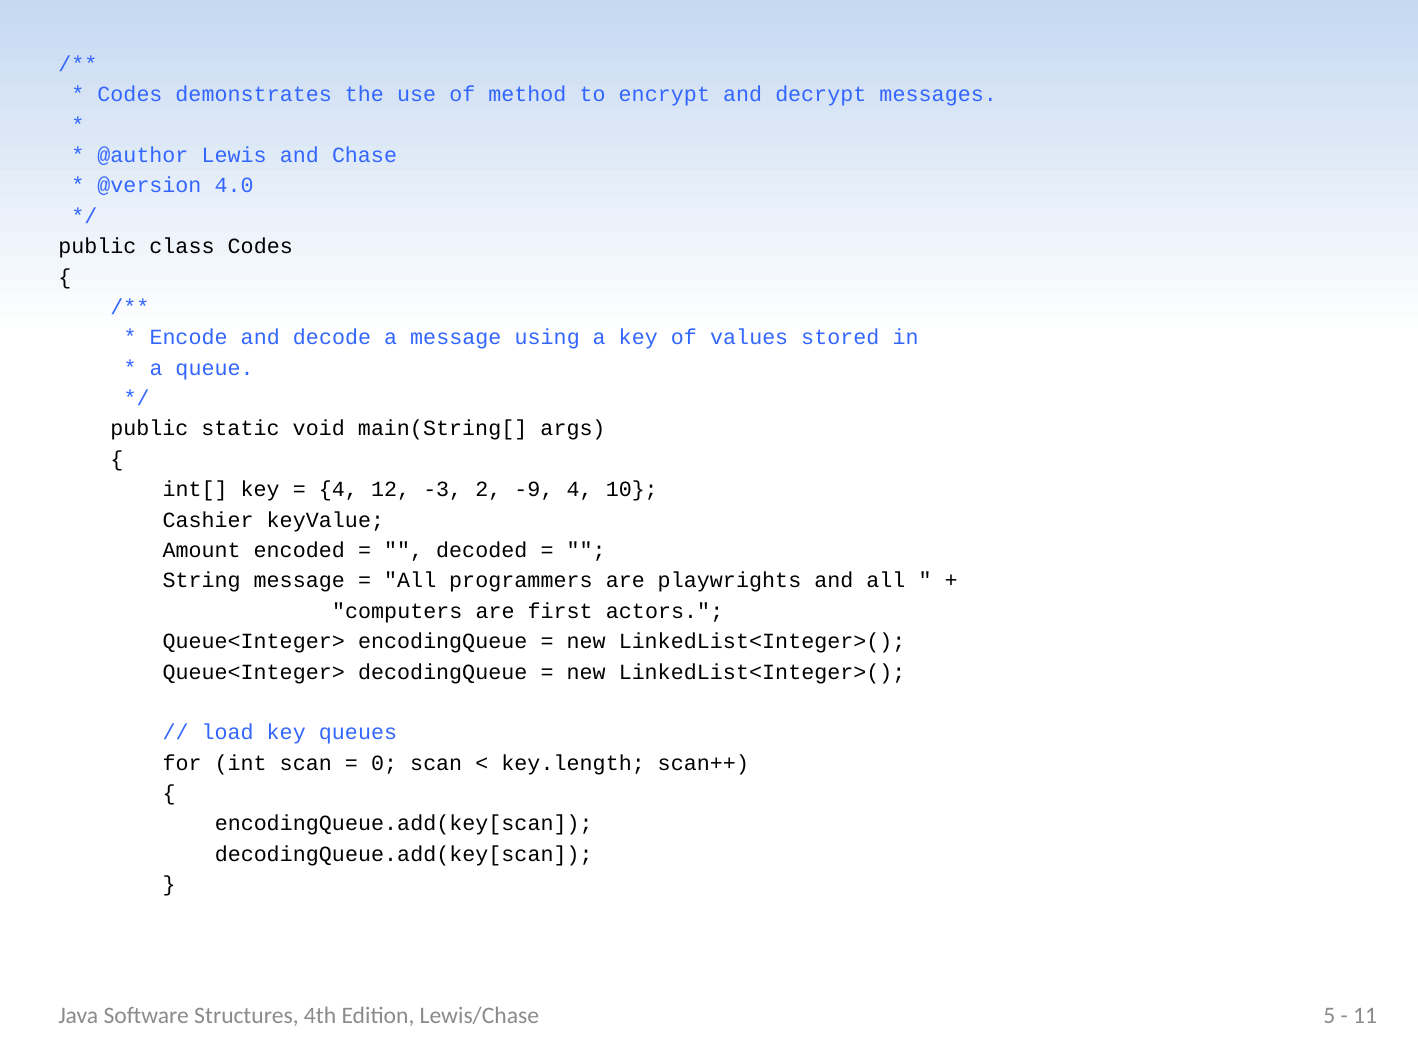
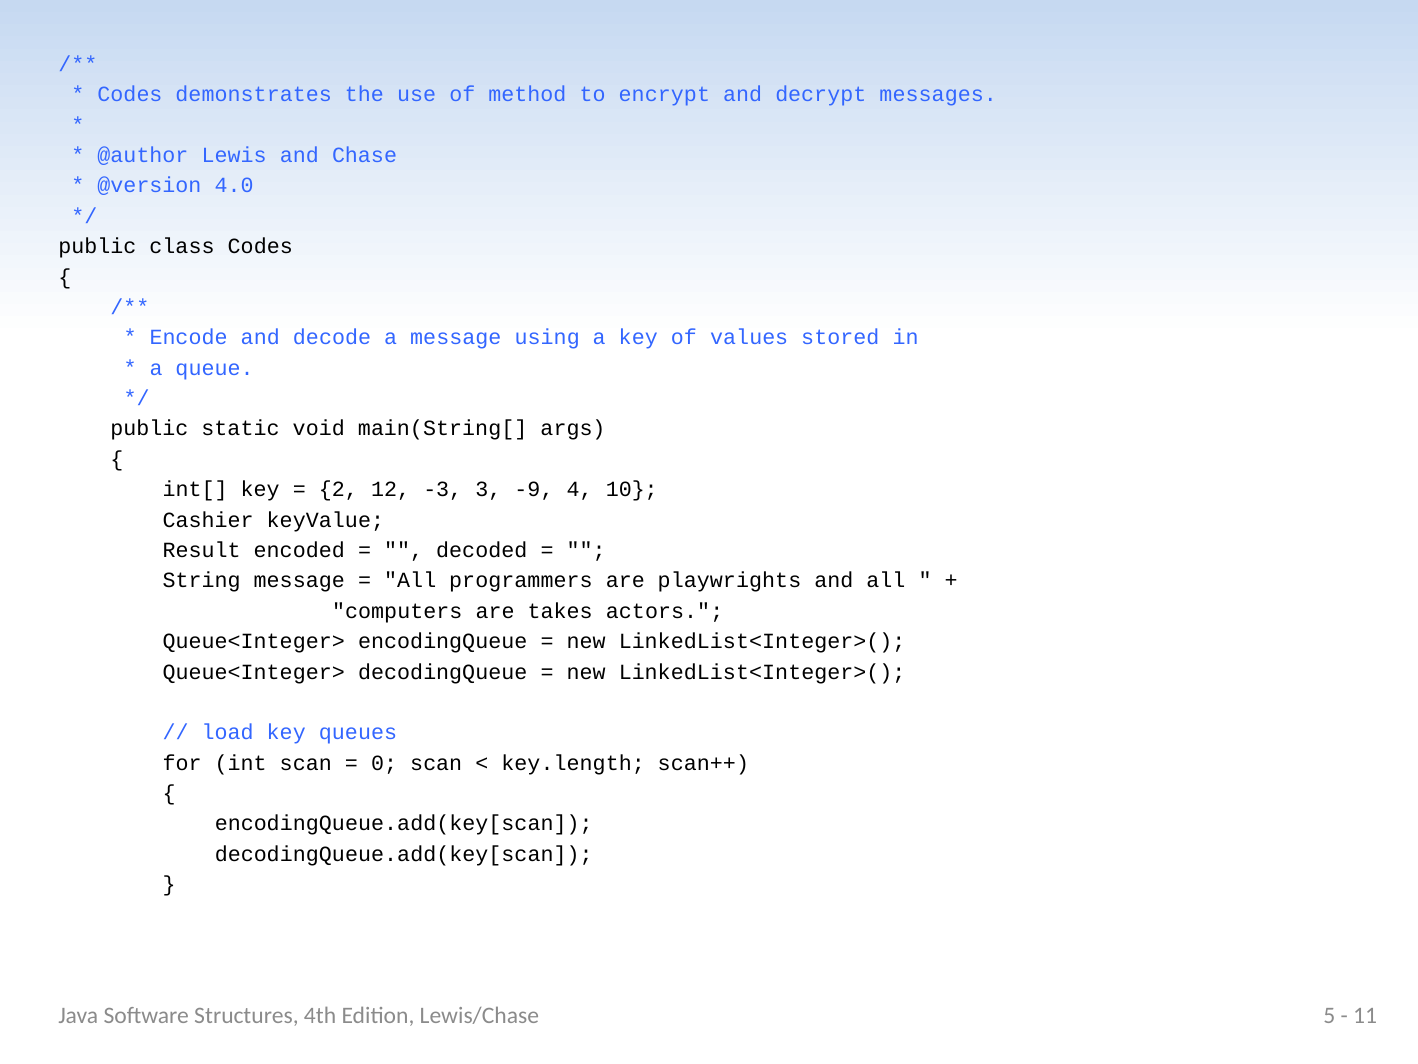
4 at (338, 489): 4 -> 2
2: 2 -> 3
Amount: Amount -> Result
first: first -> takes
